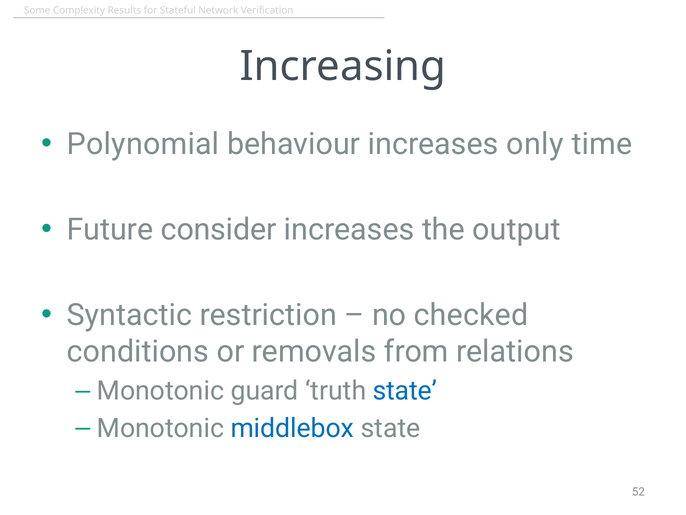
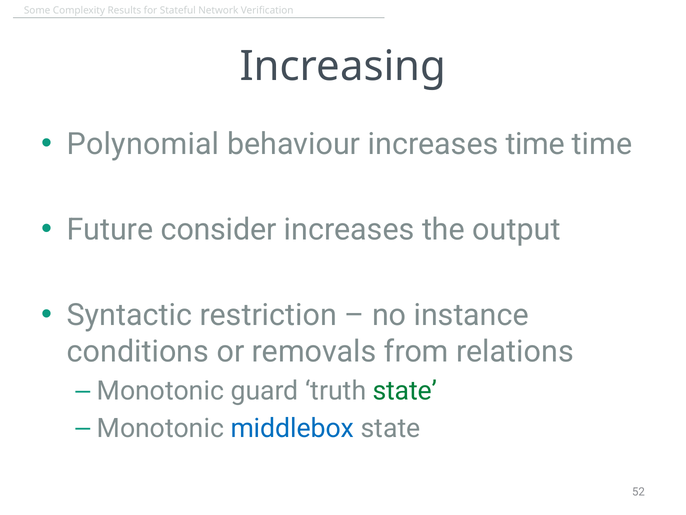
increases only: only -> time
checked: checked -> instance
state at (405, 391) colour: blue -> green
